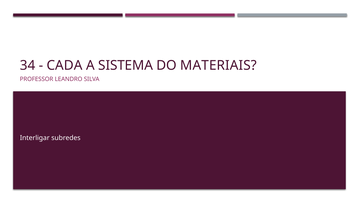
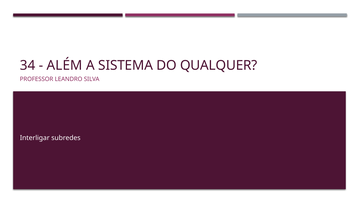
CADA: CADA -> ALÉM
MATERIAIS: MATERIAIS -> QUALQUER
